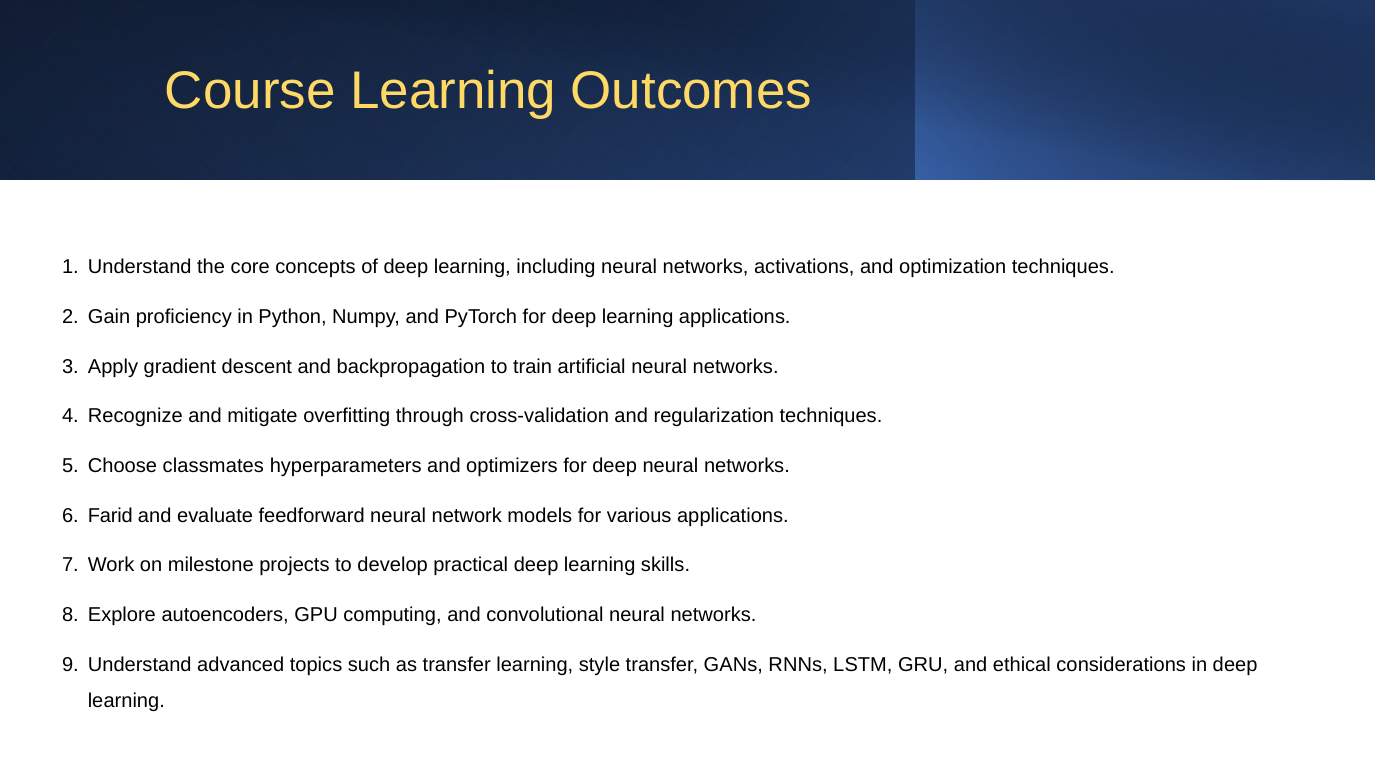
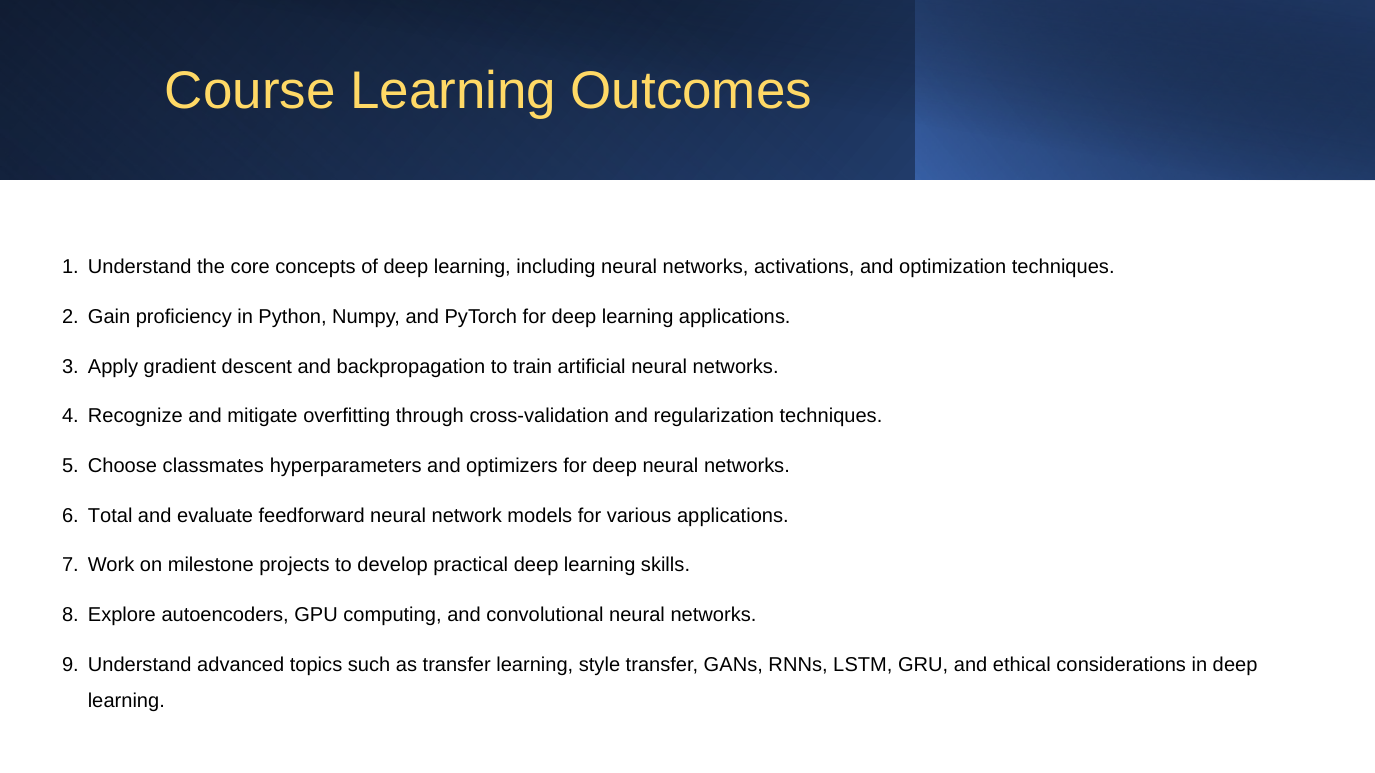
Farid: Farid -> Total
